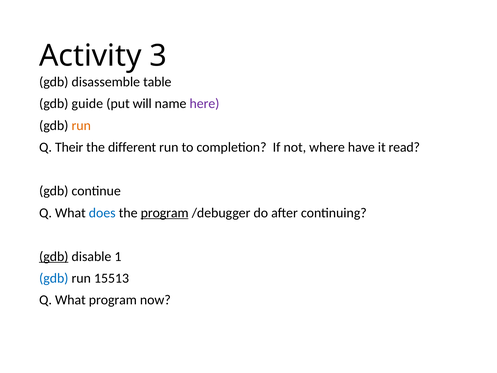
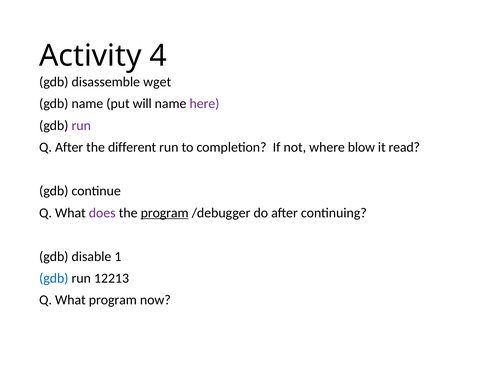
3: 3 -> 4
table: table -> wget
gdb guide: guide -> name
run at (81, 125) colour: orange -> purple
Q Their: Their -> After
have: have -> blow
does colour: blue -> purple
gdb at (54, 256) underline: present -> none
15513: 15513 -> 12213
